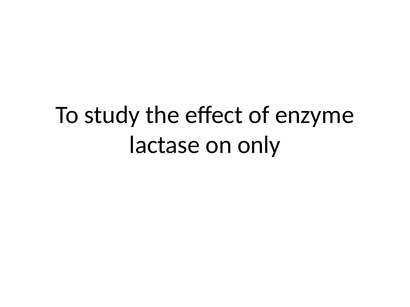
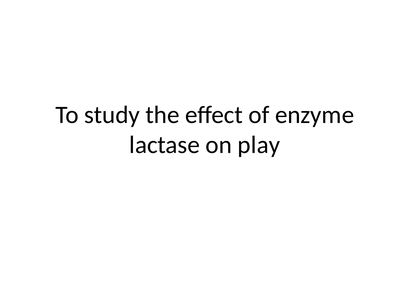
only: only -> play
